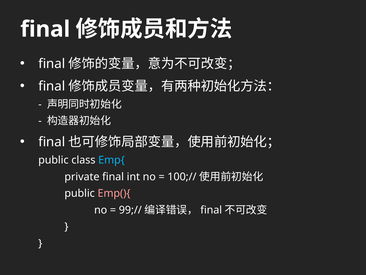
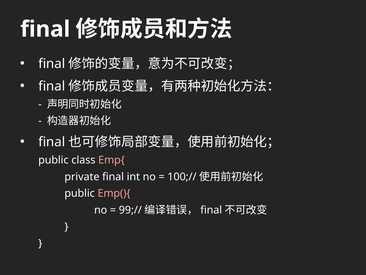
Emp{ colour: light blue -> pink
